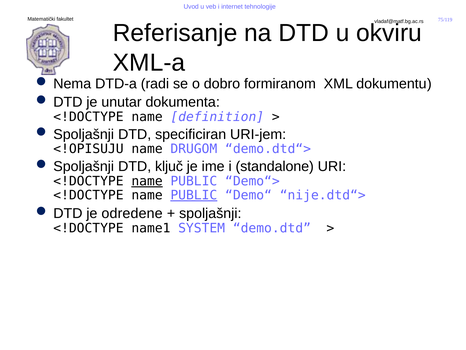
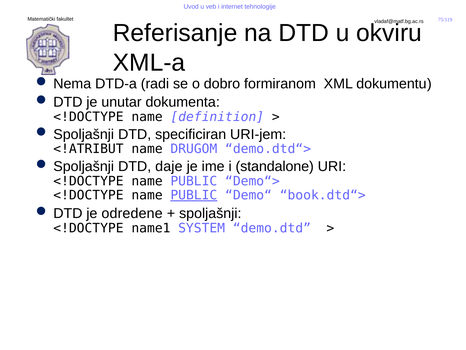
<!OPISUJU: <!OPISUJU -> <!ATRIBUT
ključ: ključ -> daje
name at (147, 181) underline: present -> none
nije.dtd“>: nije.dtd“> -> book.dtd“>
